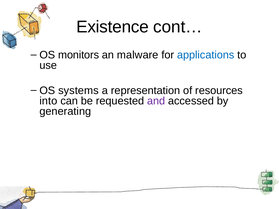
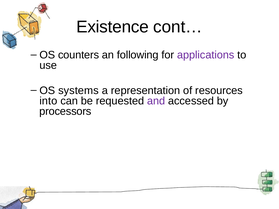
monitors: monitors -> counters
malware: malware -> following
applications colour: blue -> purple
generating: generating -> processors
